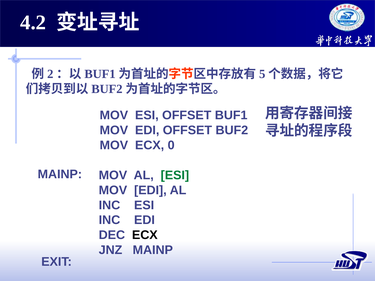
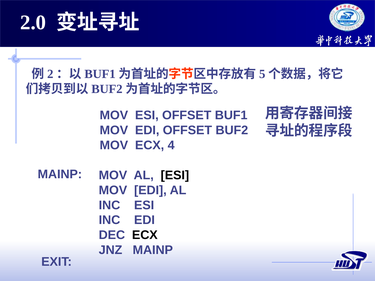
4.2: 4.2 -> 2.0
0: 0 -> 4
ESI at (175, 175) colour: green -> black
